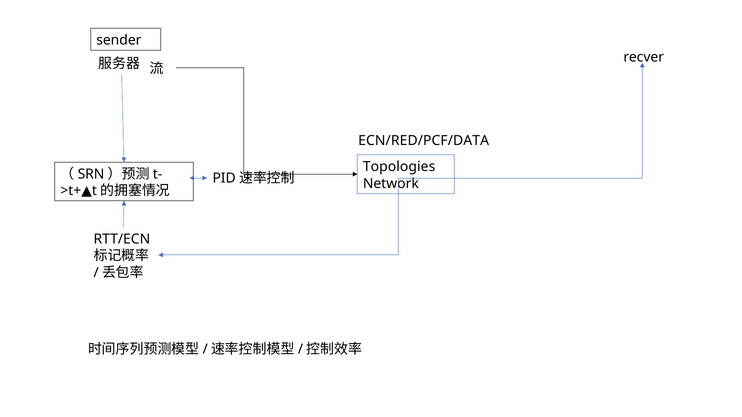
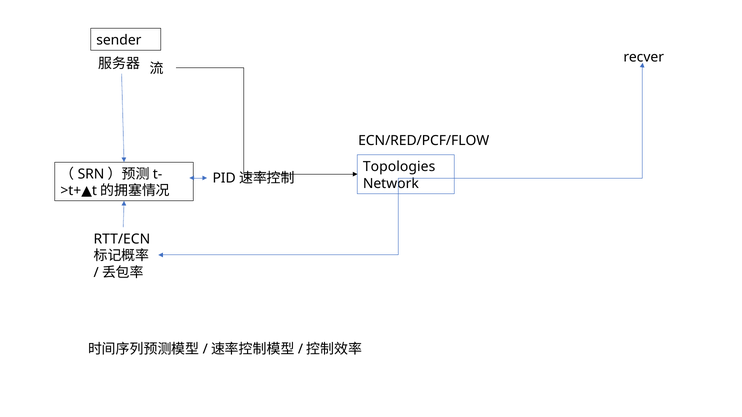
ECN/RED/PCF/DATA: ECN/RED/PCF/DATA -> ECN/RED/PCF/FLOW
